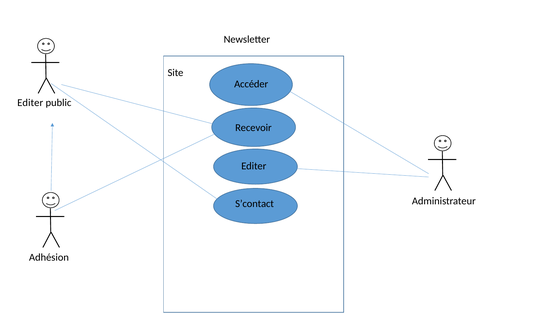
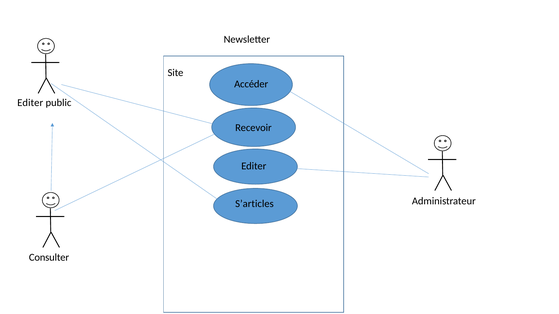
S’contact: S’contact -> S’articles
Adhésion: Adhésion -> Consulter
